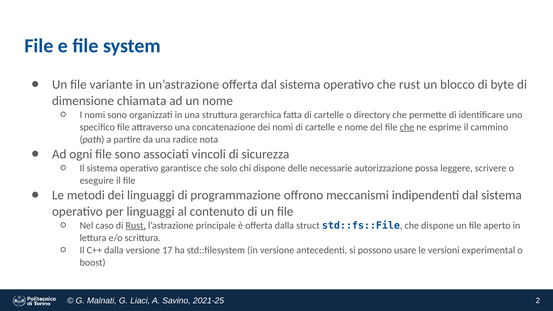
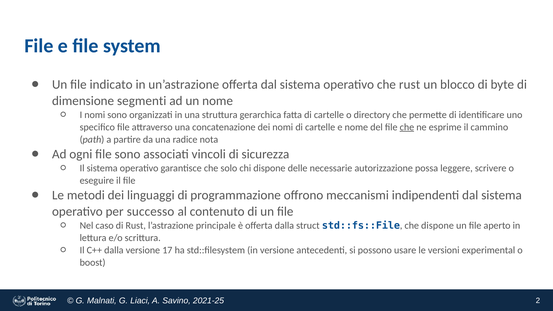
variante: variante -> indicato
chiamata: chiamata -> segmenti
per linguaggi: linguaggi -> successo
Rust at (136, 225) underline: present -> none
